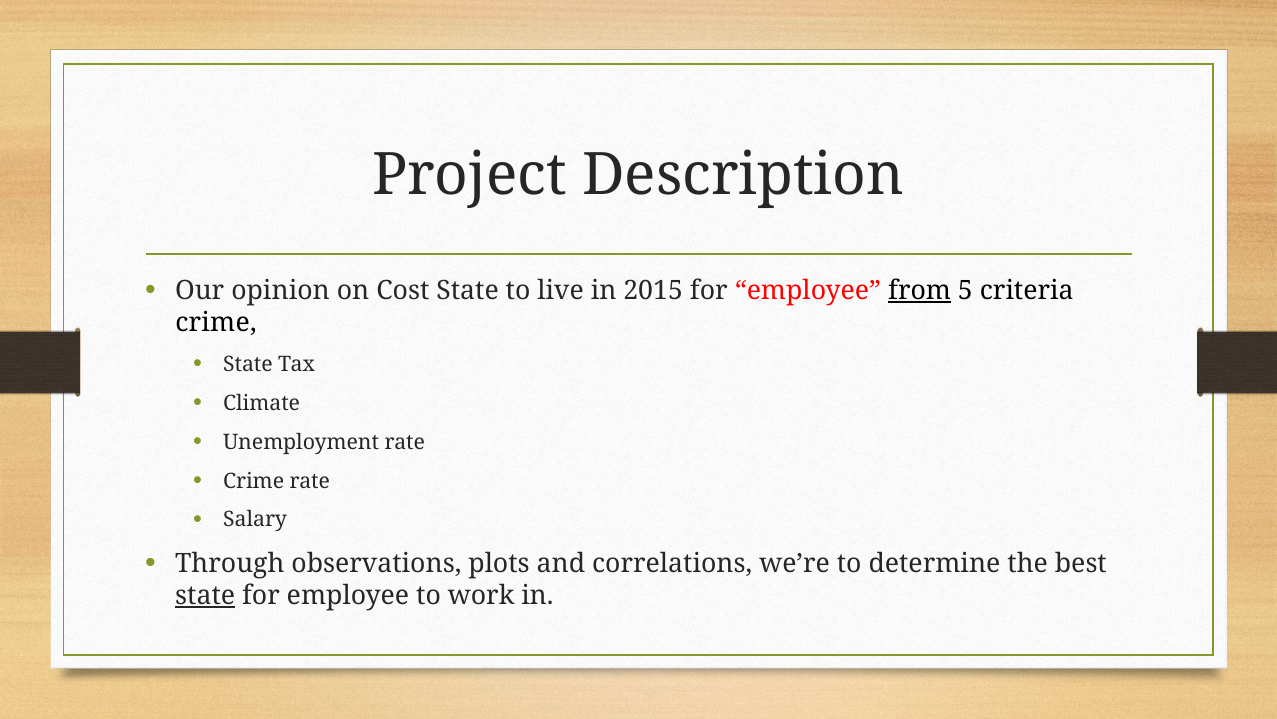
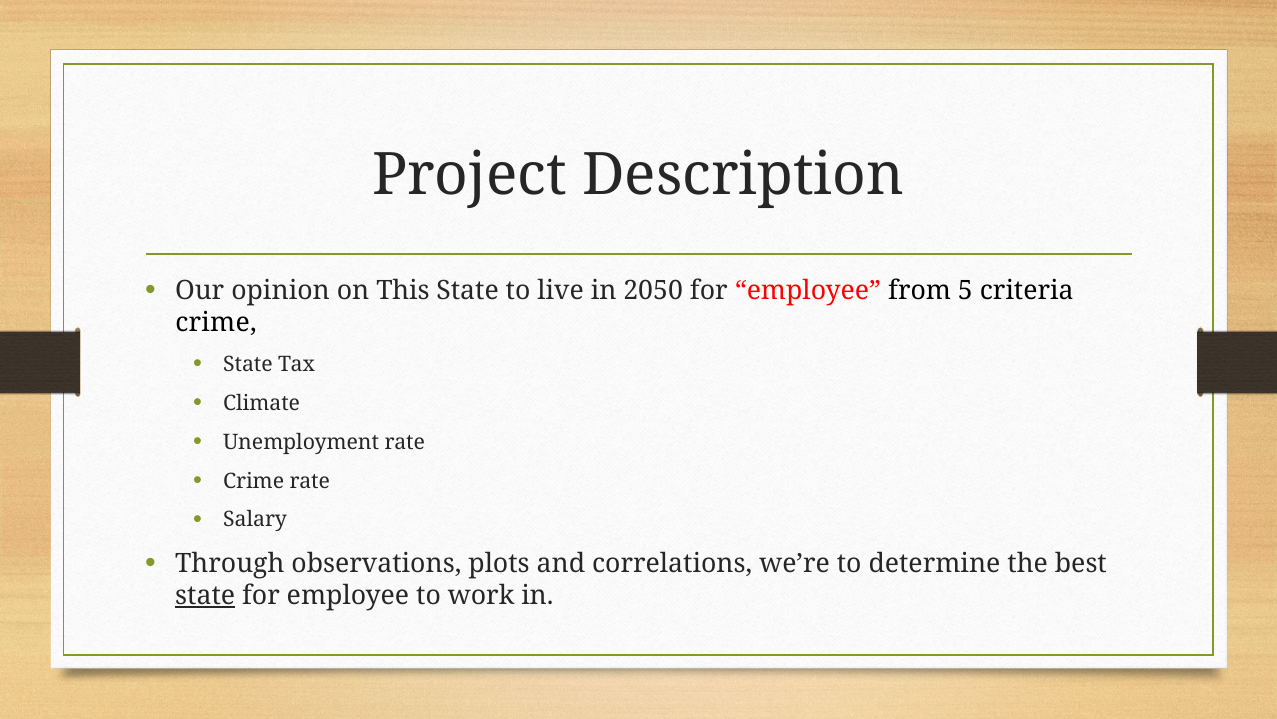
Cost: Cost -> This
2015: 2015 -> 2050
from underline: present -> none
